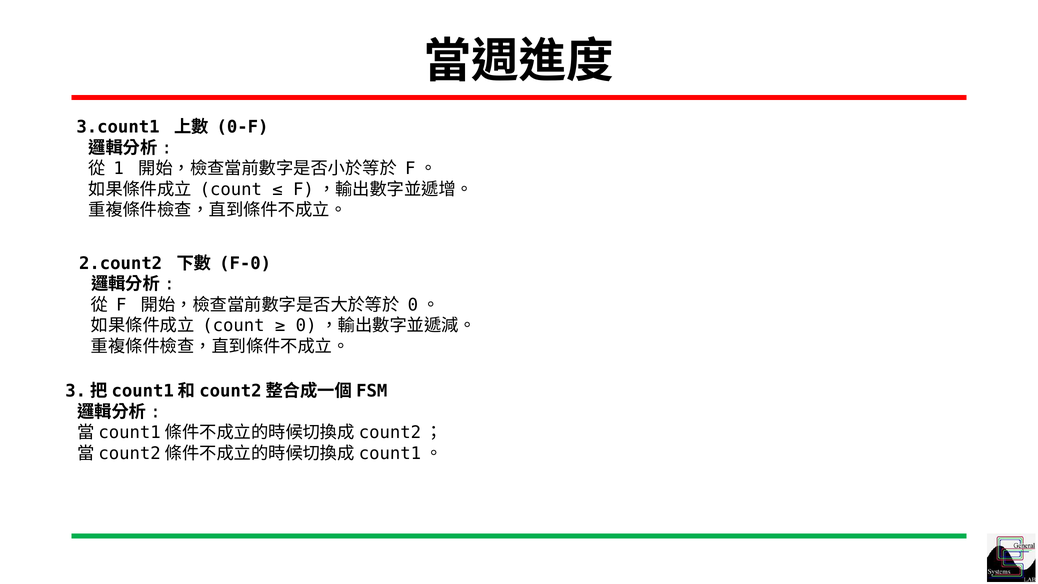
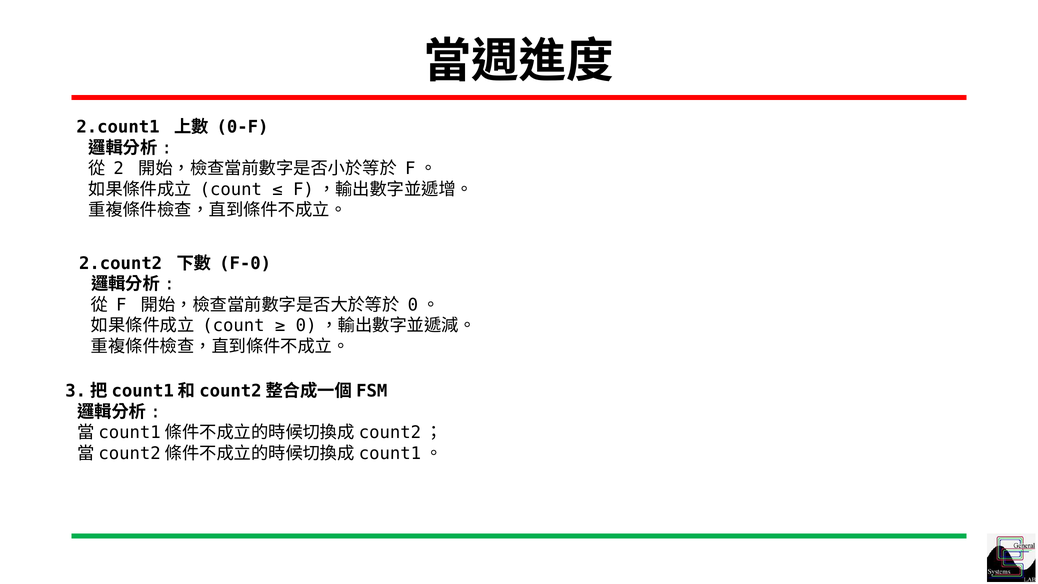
3.count1: 3.count1 -> 2.count1
1: 1 -> 2
